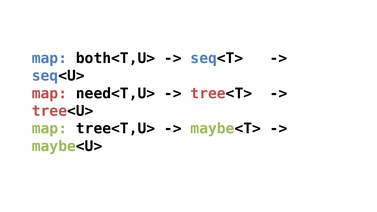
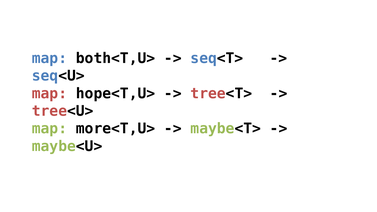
need<T,U>: need<T,U> -> hope<T,U>
tree<T,U>: tree<T,U> -> more<T,U>
